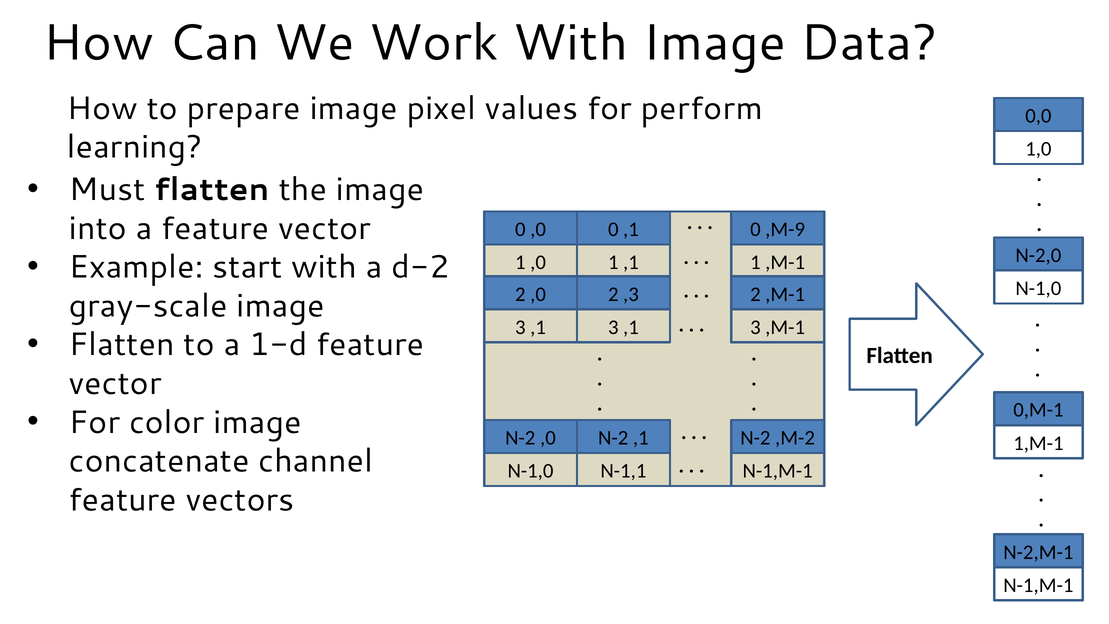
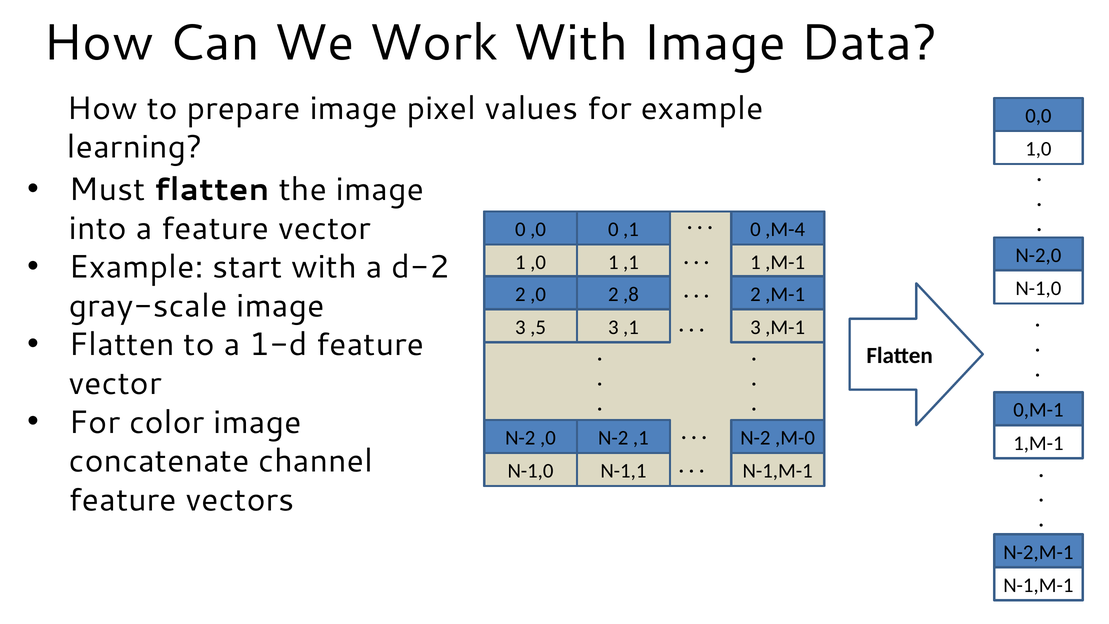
for perform: perform -> example
,M-9: ,M-9 -> ,M-4
,3: ,3 -> ,8
,1 at (538, 327): ,1 -> ,5
,M-2: ,M-2 -> ,M-0
